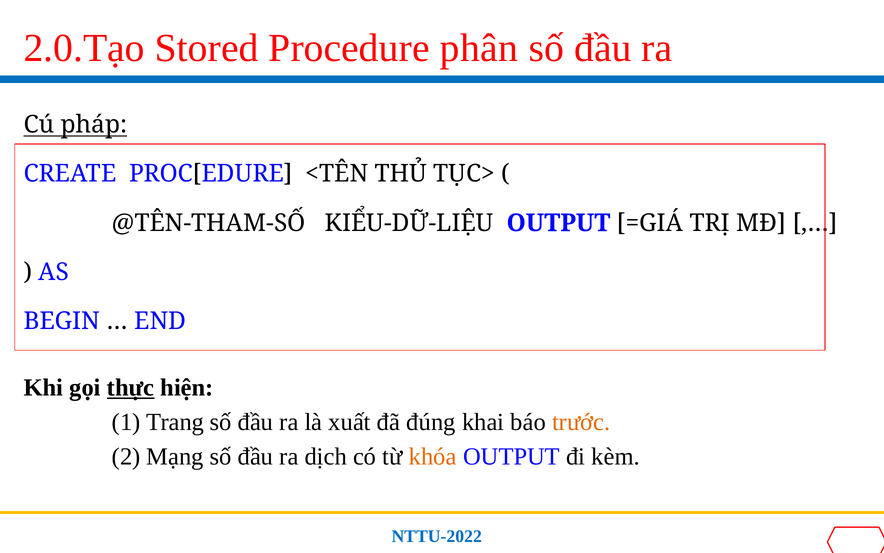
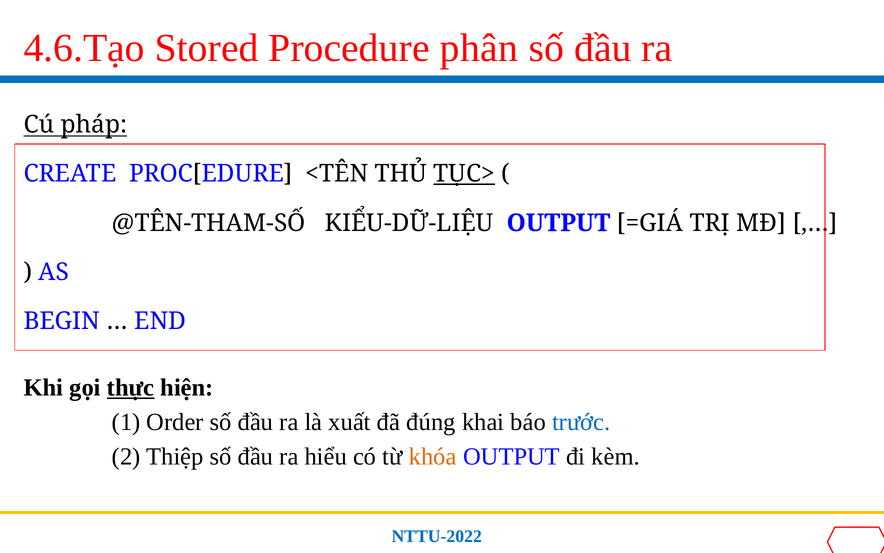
2.0.Tạo: 2.0.Tạo -> 4.6.Tạo
TỤC> underline: none -> present
Trang: Trang -> Order
trước colour: orange -> blue
Mạng: Mạng -> Thiệp
dịch: dịch -> hiểu
